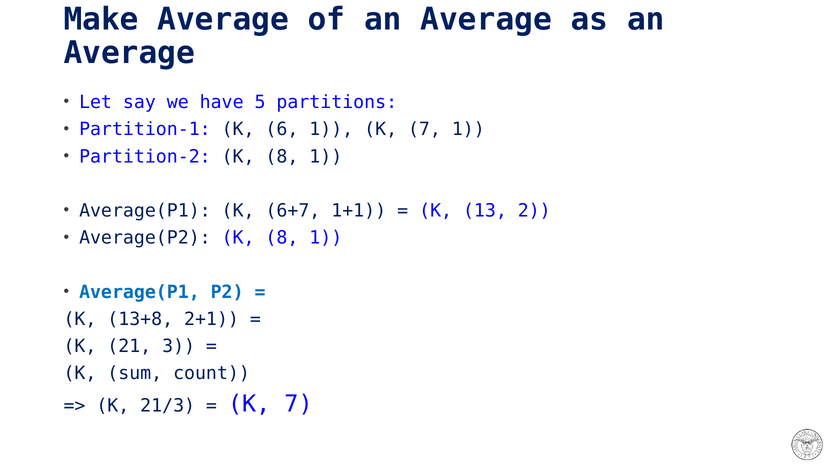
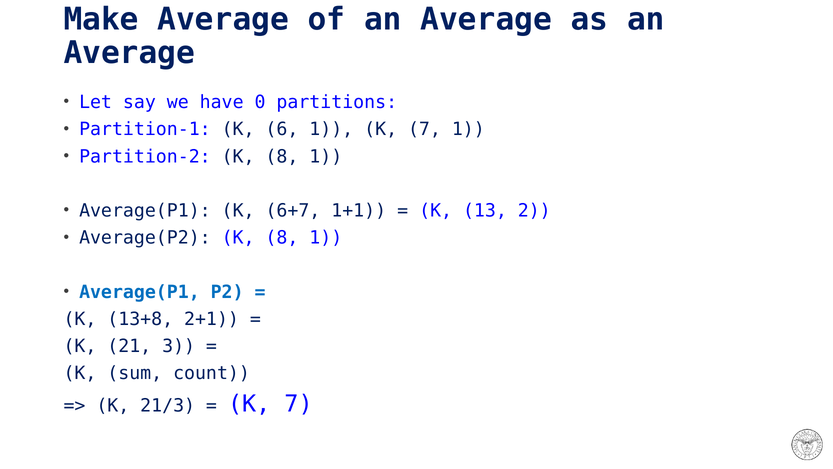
5: 5 -> 0
